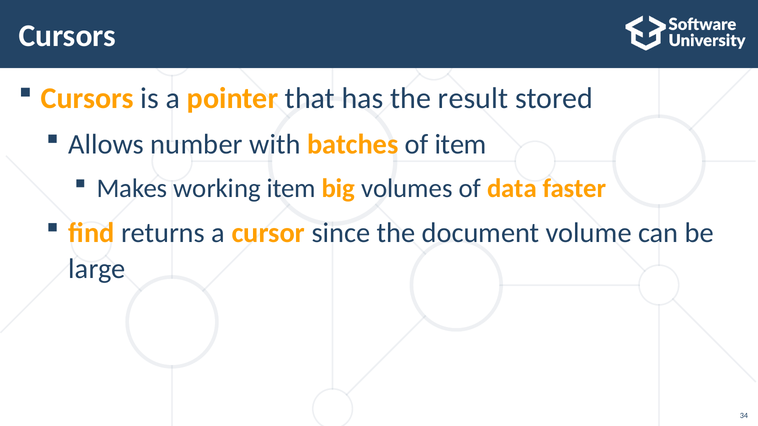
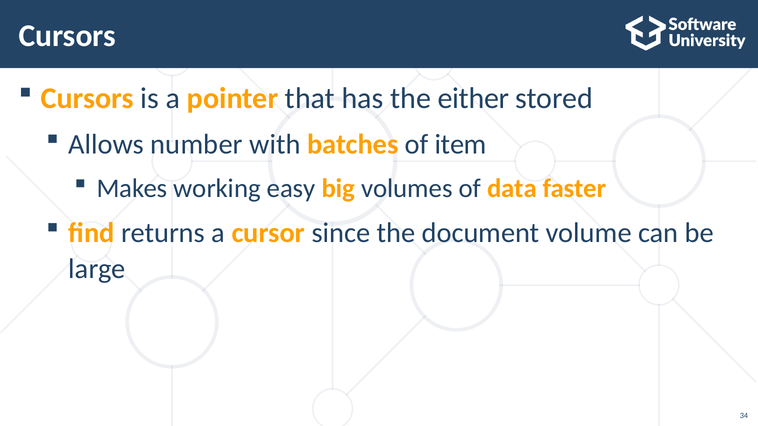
result: result -> either
working item: item -> easy
